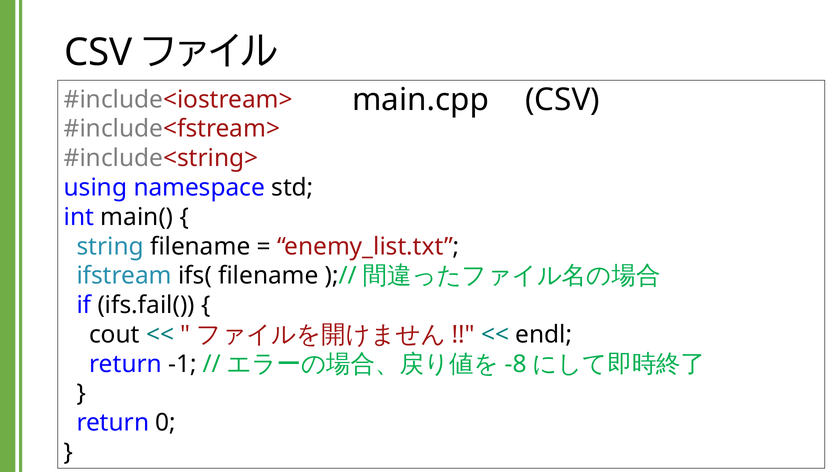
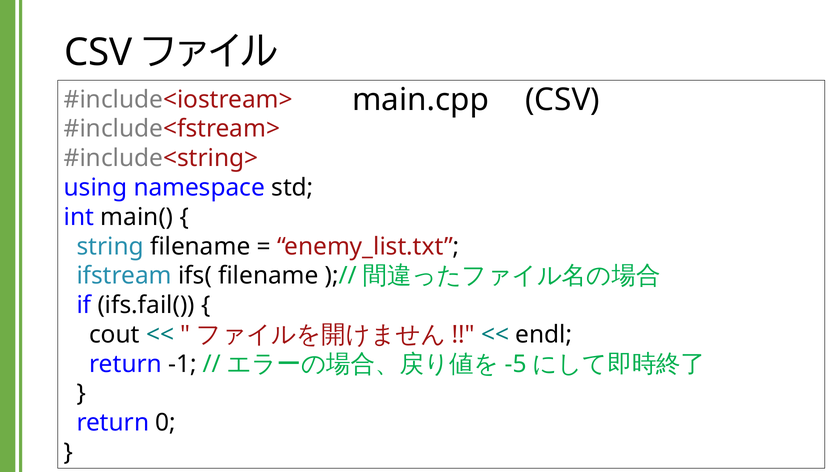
-8: -8 -> -5
